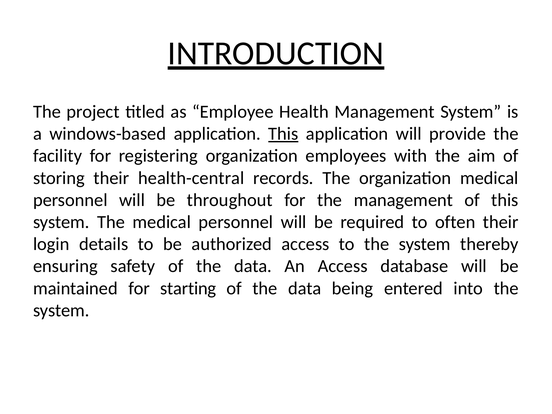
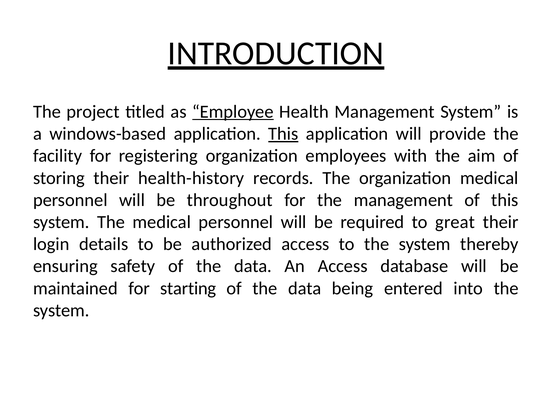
Employee underline: none -> present
health-central: health-central -> health-history
often: often -> great
